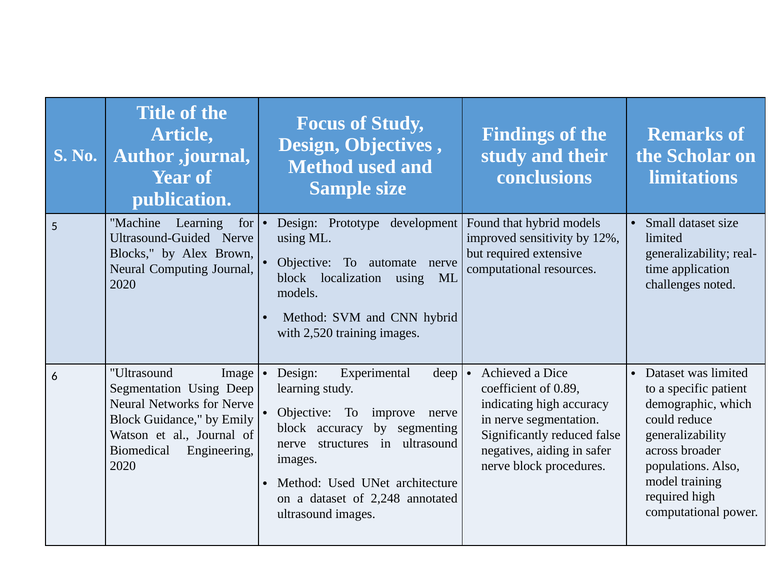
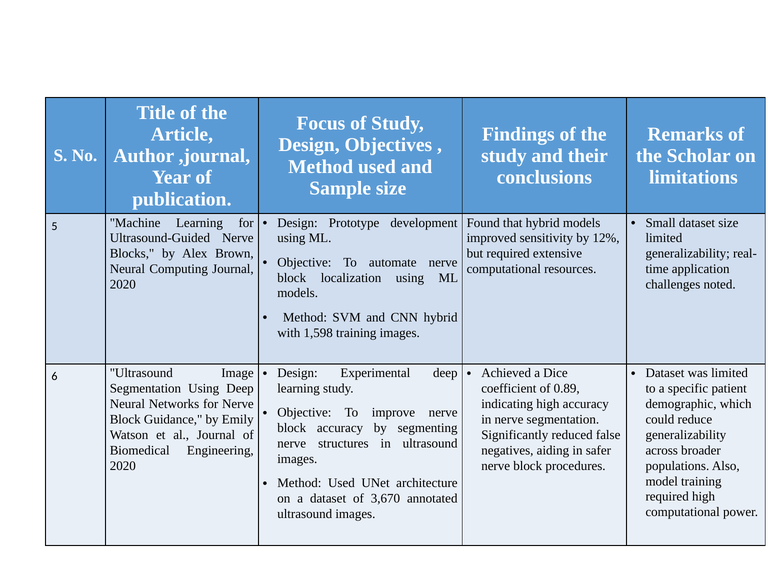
2,520: 2,520 -> 1,598
2,248: 2,248 -> 3,670
